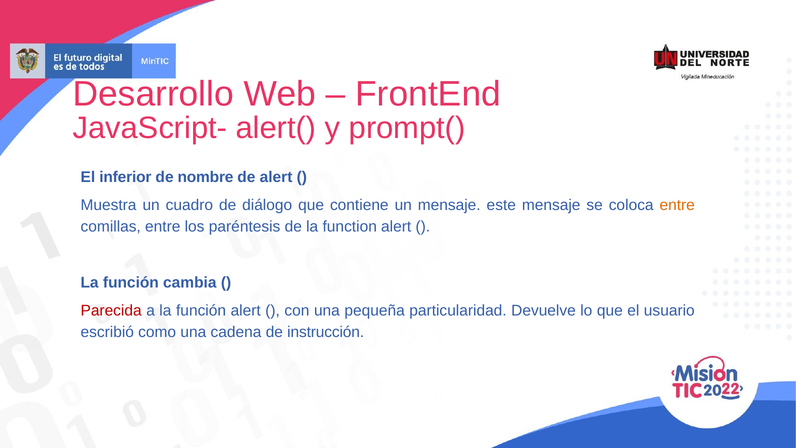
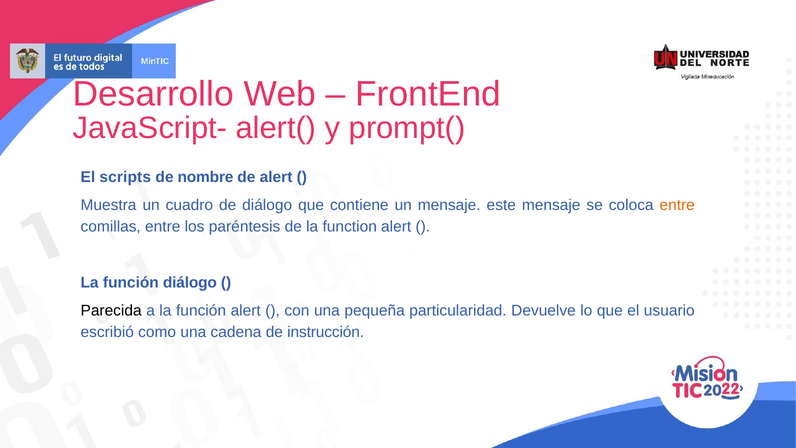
inferior: inferior -> scripts
función cambia: cambia -> diálogo
Parecida colour: red -> black
